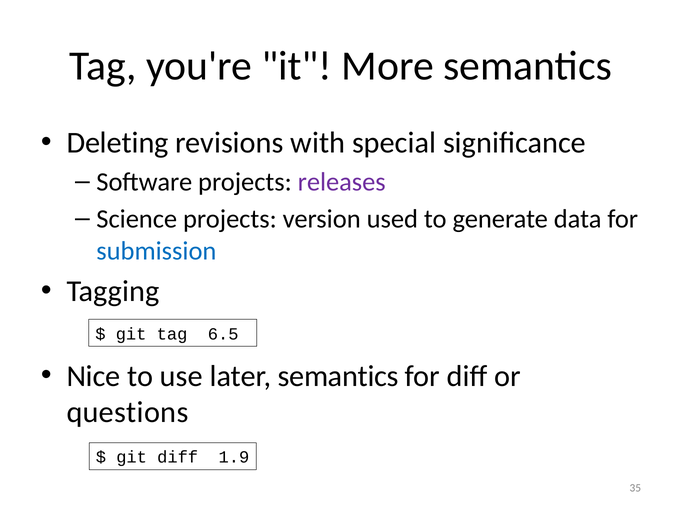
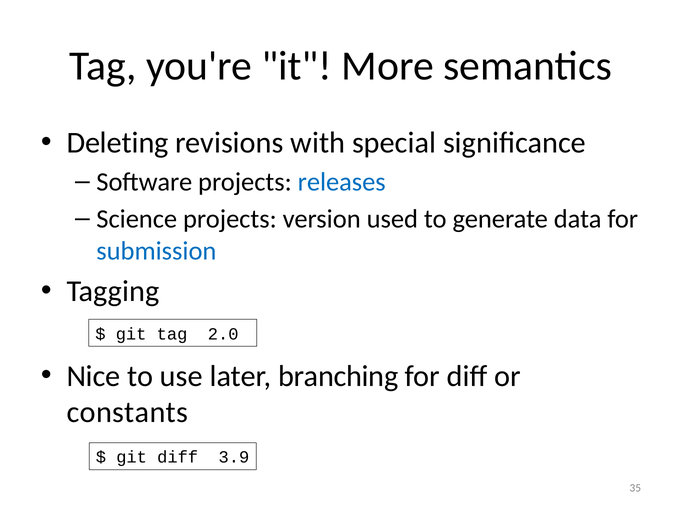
releases colour: purple -> blue
6.5: 6.5 -> 2.0
later semantics: semantics -> branching
questions: questions -> constants
1.9: 1.9 -> 3.9
